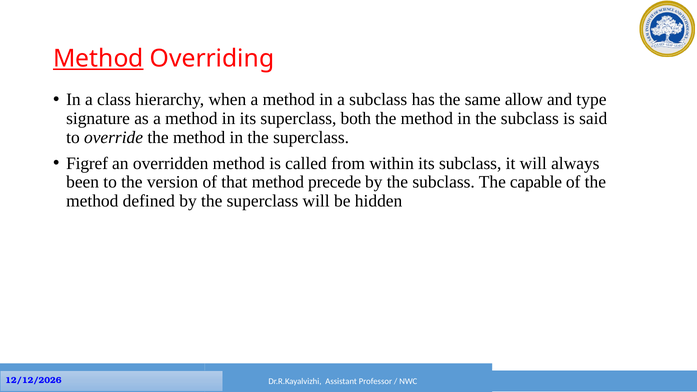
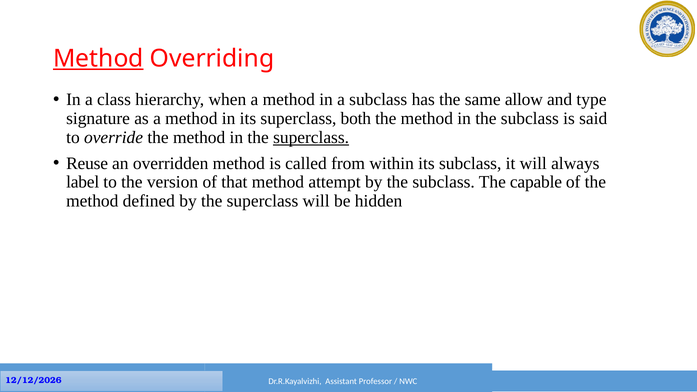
superclass at (311, 137) underline: none -> present
Figref: Figref -> Reuse
been: been -> label
precede: precede -> attempt
